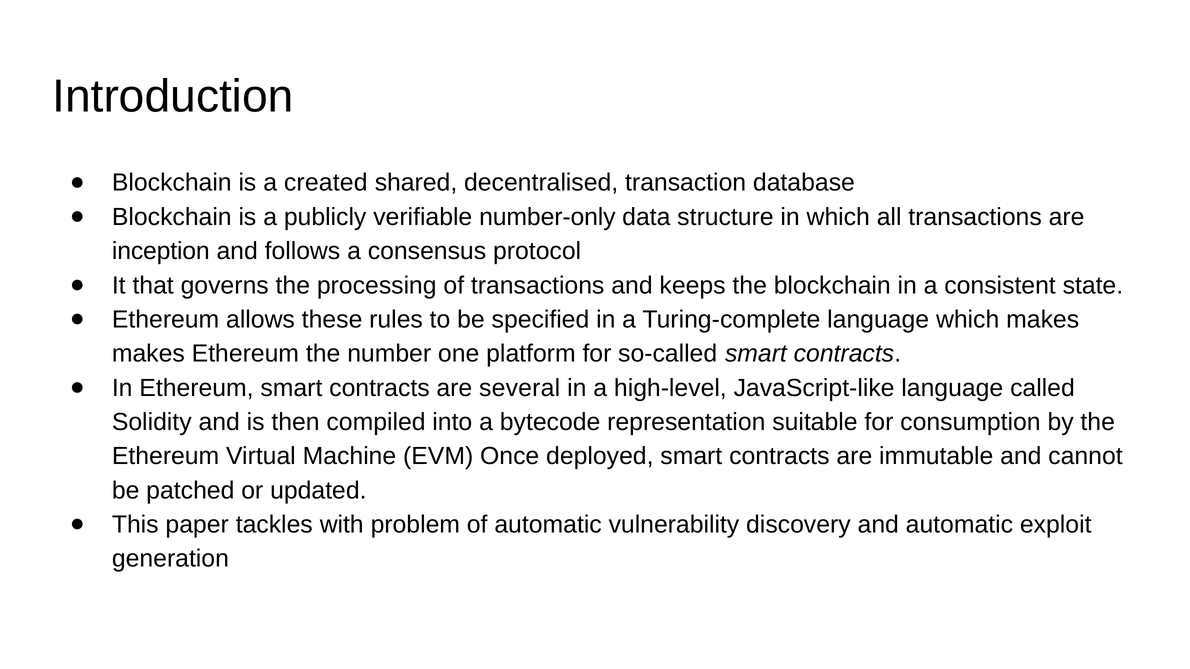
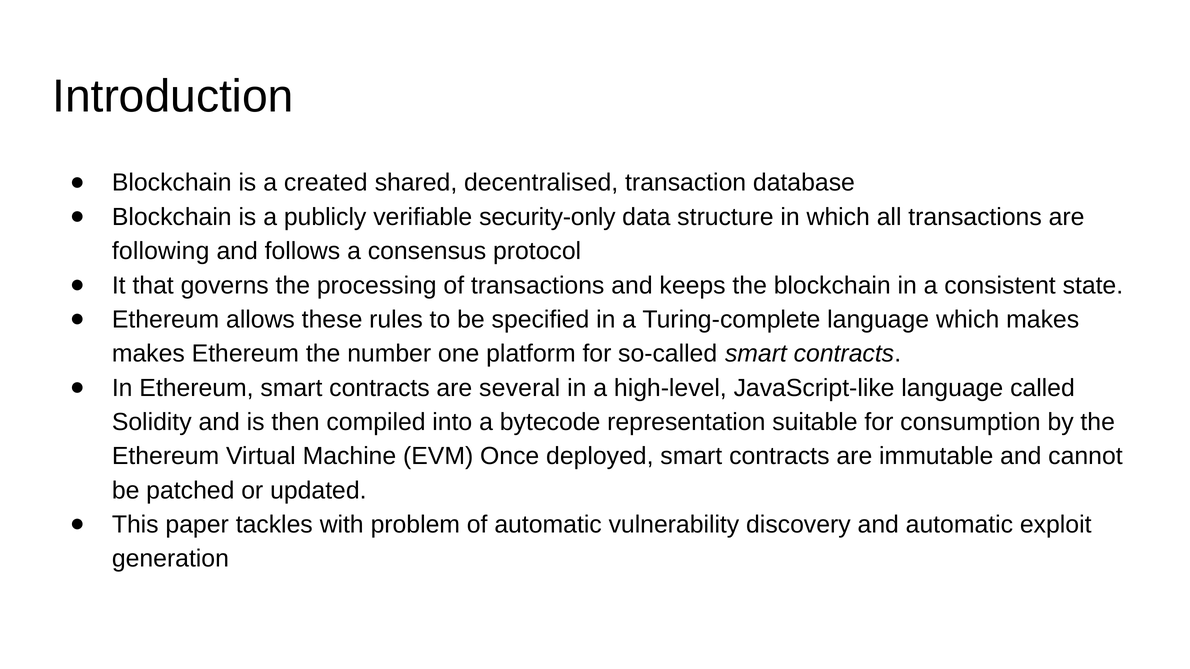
number-only: number-only -> security-only
inception: inception -> following
